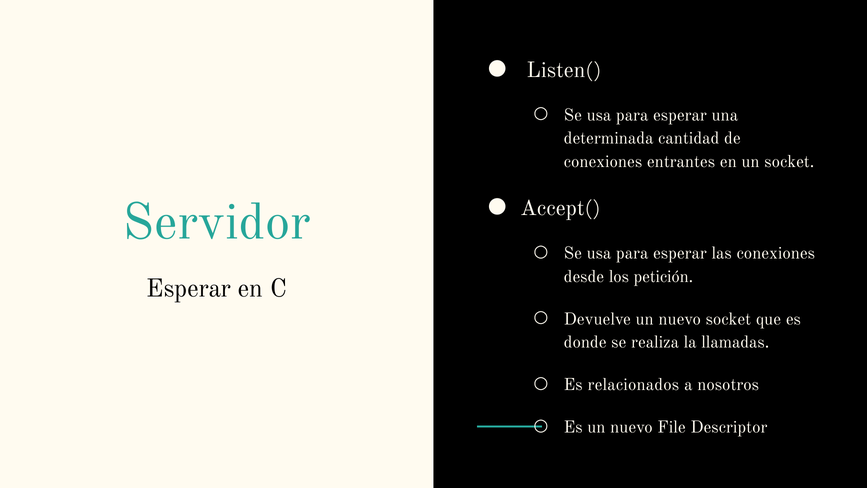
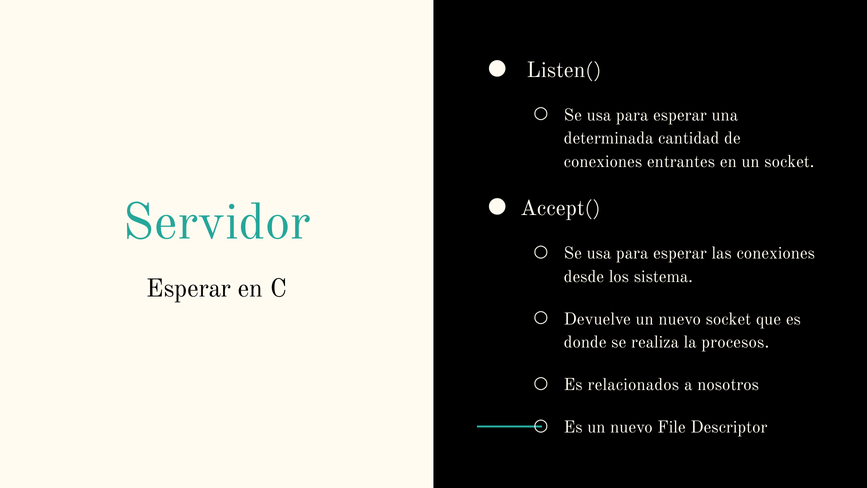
petición: petición -> sistema
llamadas: llamadas -> procesos
